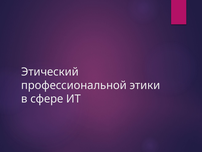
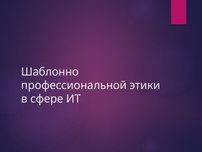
Этический: Этический -> Шаблонно
